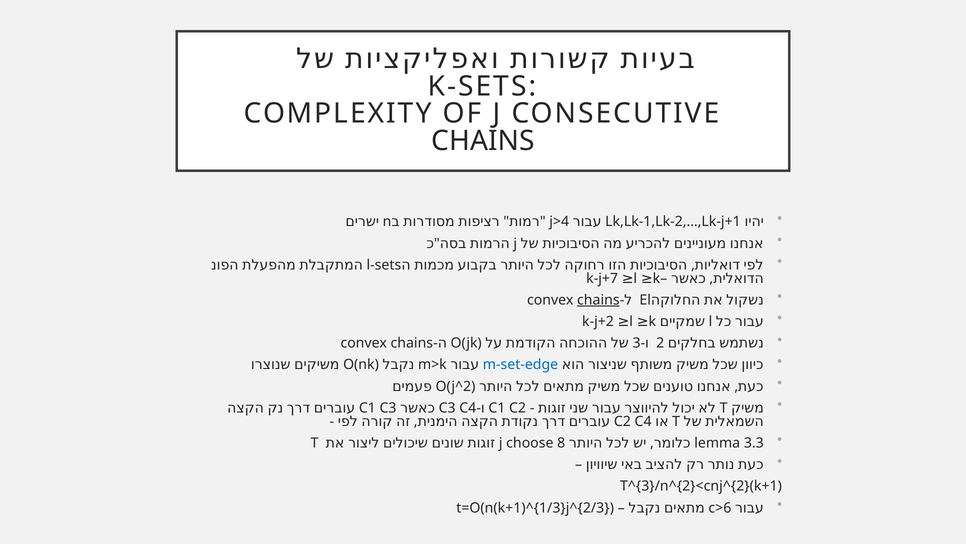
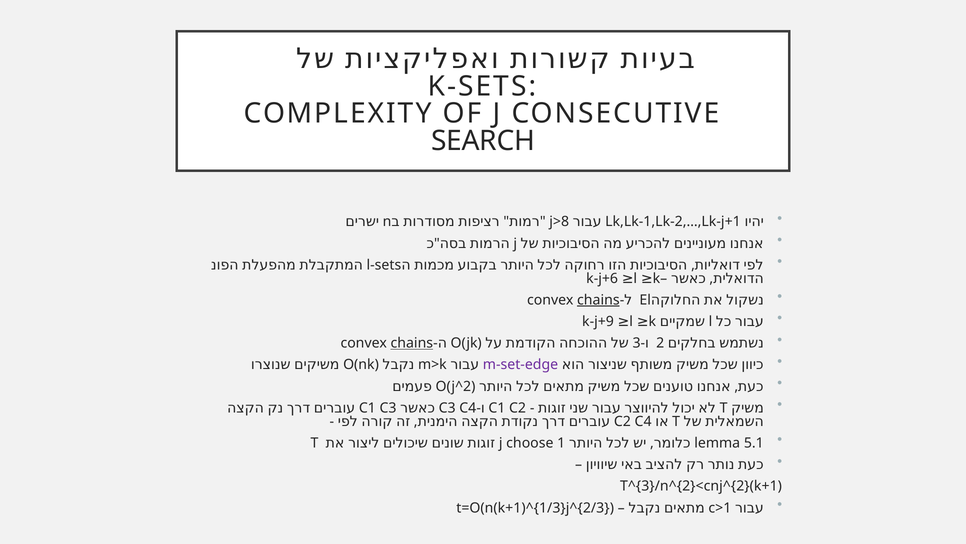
CHAINS at (483, 141): CHAINS -> SEARCH
j>4: j>4 -> j>8
k-j+7: k-j+7 -> k-j+6
k-j+2: k-j+2 -> k-j+9
chains at (412, 343) underline: none -> present
m-set-edge colour: blue -> purple
8: 8 -> 1
3.3: 3.3 -> 5.1
c>6: c>6 -> c>1
